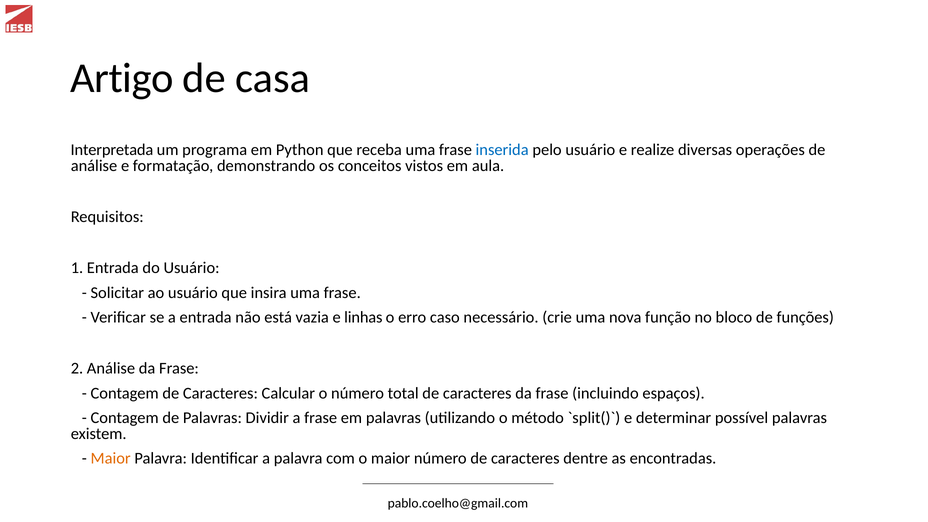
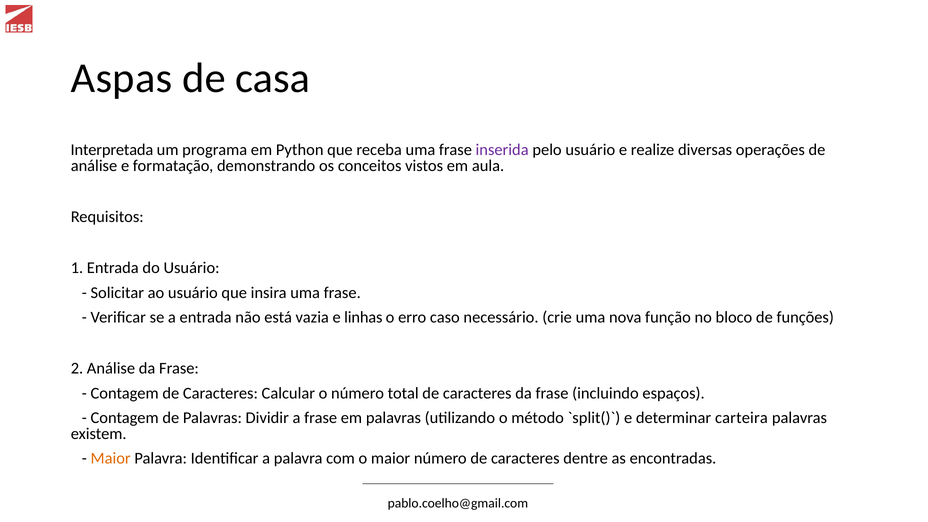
Artigo: Artigo -> Aspas
inserida colour: blue -> purple
possível: possível -> carteira
